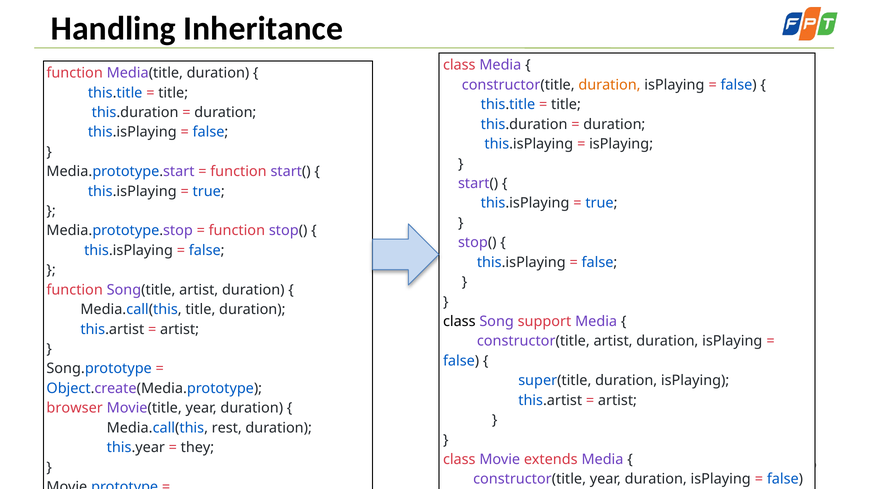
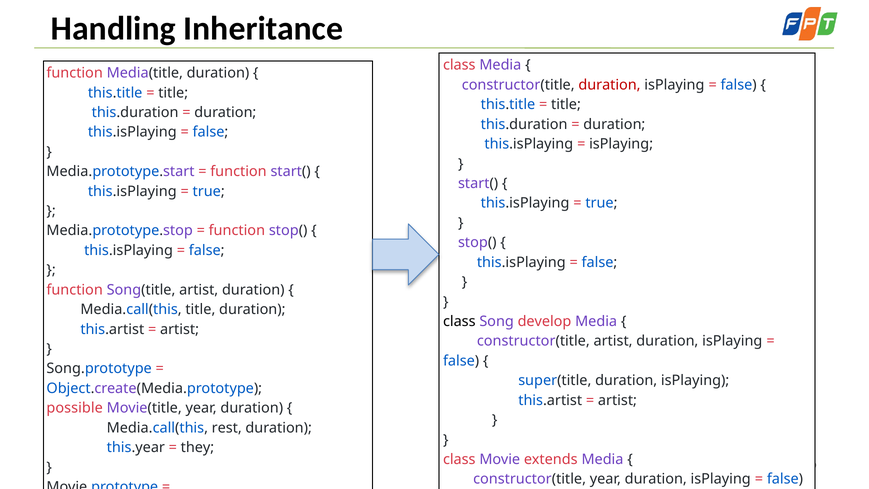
duration at (610, 85) colour: orange -> red
support: support -> develop
browser: browser -> possible
